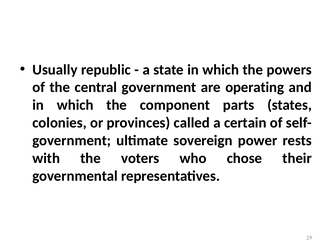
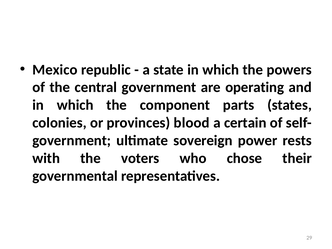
Usually: Usually -> Mexico
called: called -> blood
